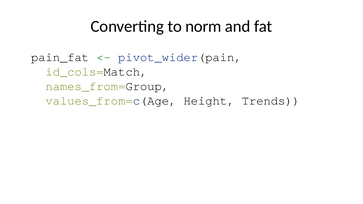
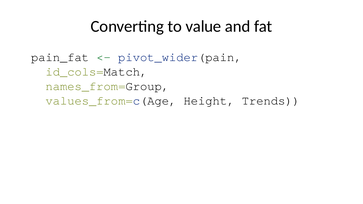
norm: norm -> value
